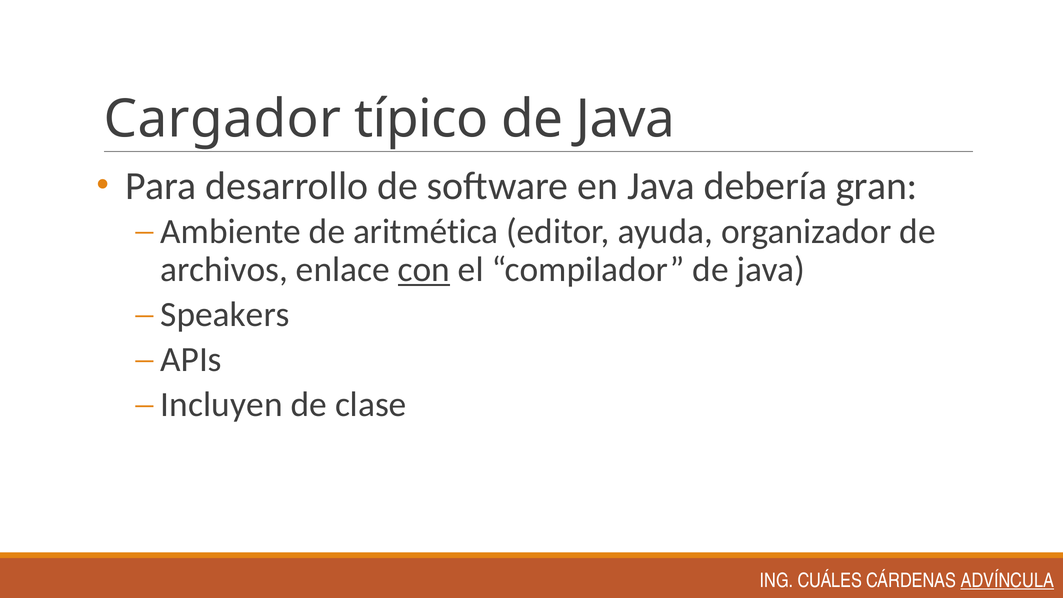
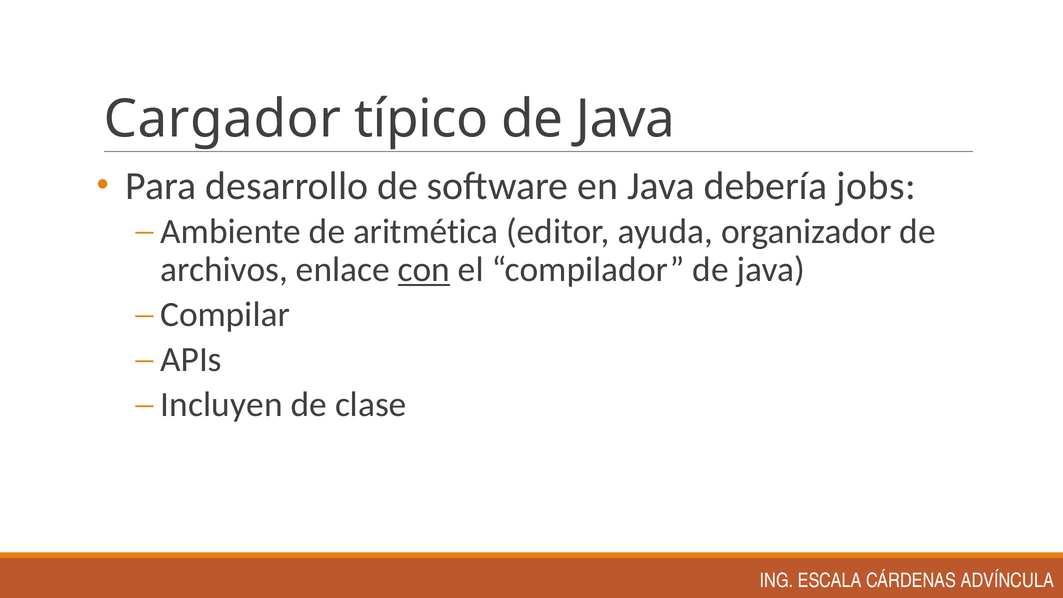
gran: gran -> jobs
Speakers: Speakers -> Compilar
CUÁLES: CUÁLES -> ESCALA
ADVÍNCULA underline: present -> none
